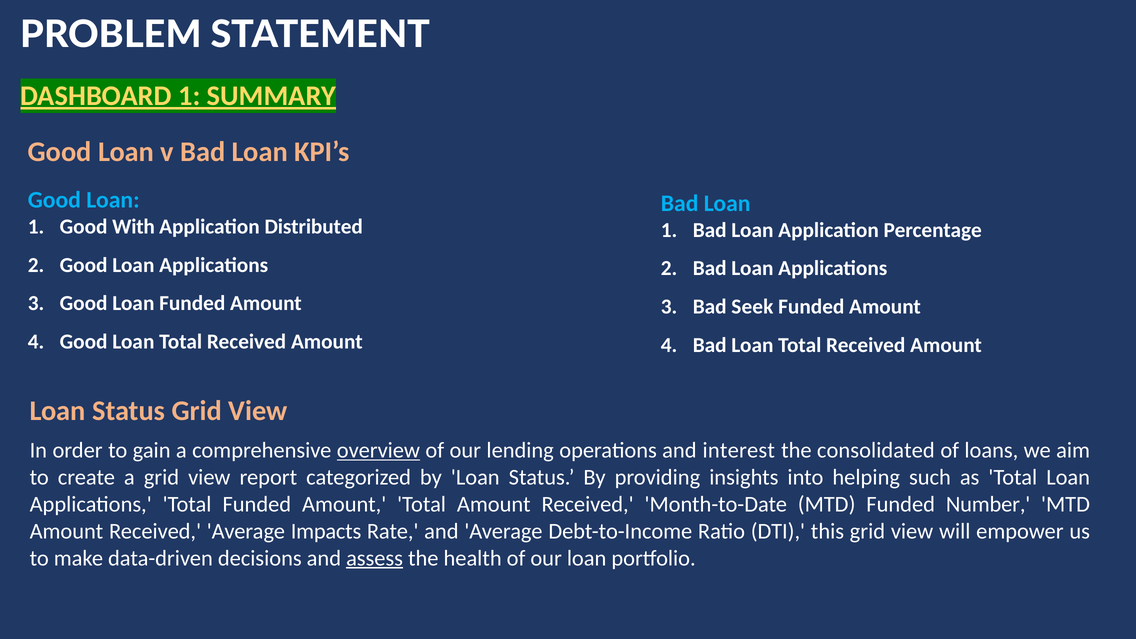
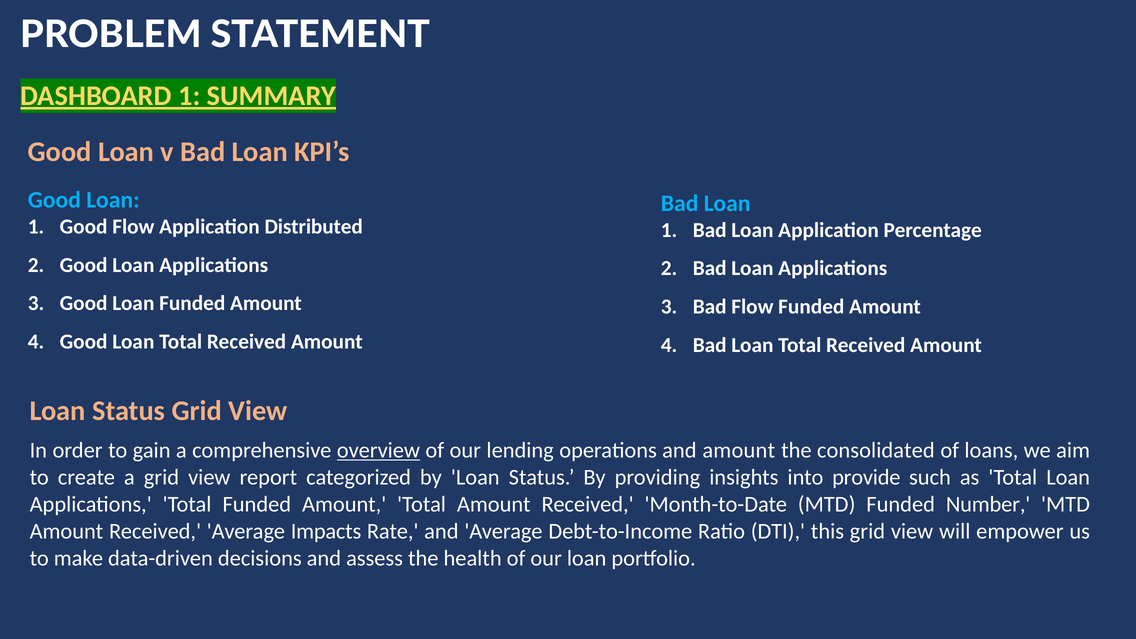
Good With: With -> Flow
Bad Seek: Seek -> Flow
and interest: interest -> amount
helping: helping -> provide
assess underline: present -> none
